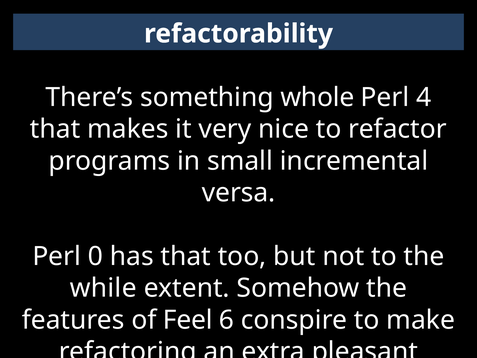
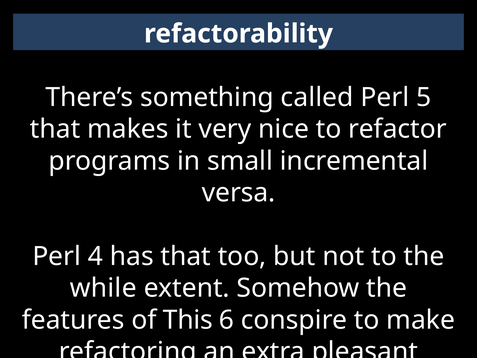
whole: whole -> called
4: 4 -> 5
0: 0 -> 4
Feel: Feel -> This
